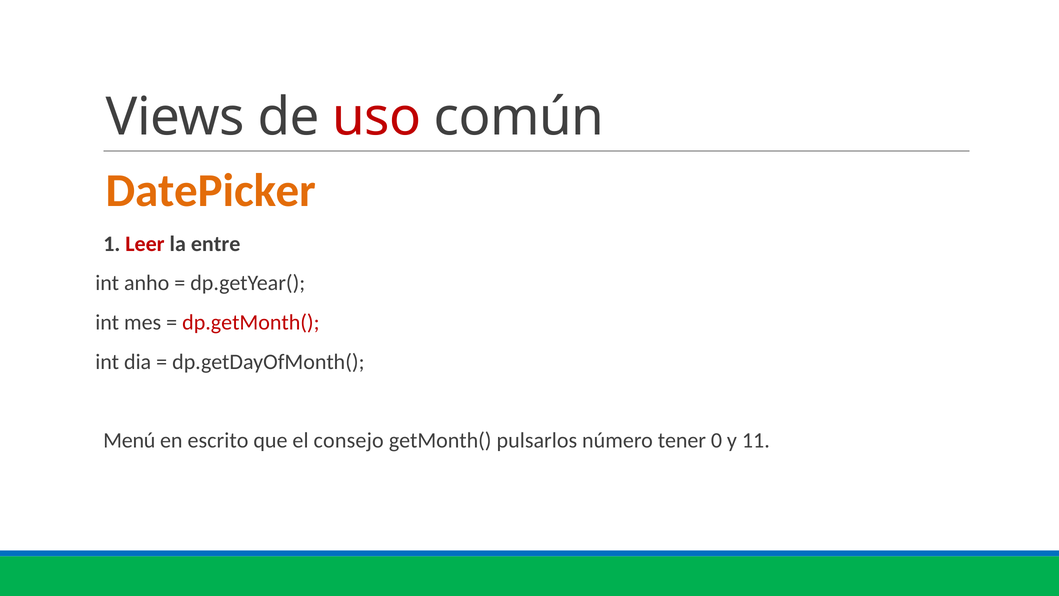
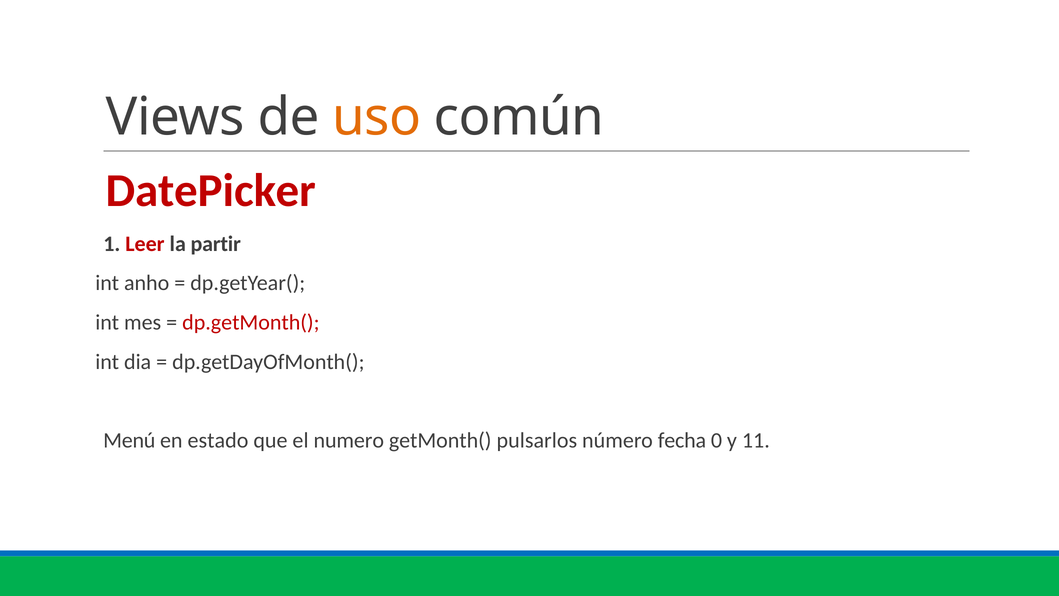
uso colour: red -> orange
DatePicker colour: orange -> red
entre: entre -> partir
escrito: escrito -> estado
consejo: consejo -> numero
tener: tener -> fecha
